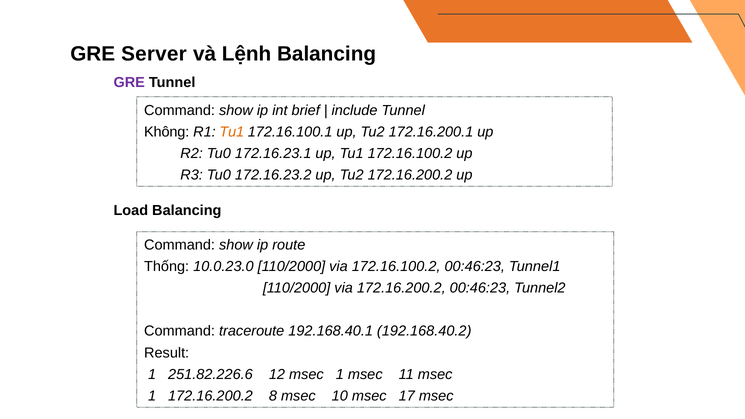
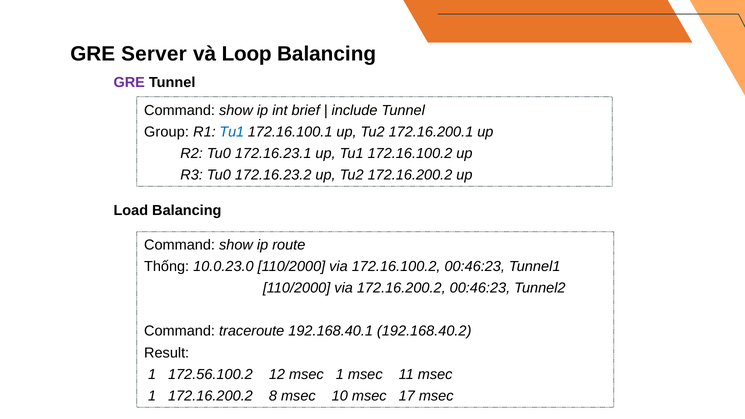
Lệnh: Lệnh -> Loop
Không: Không -> Group
Tu1 at (232, 132) colour: orange -> blue
251.82.226.6: 251.82.226.6 -> 172.56.100.2
